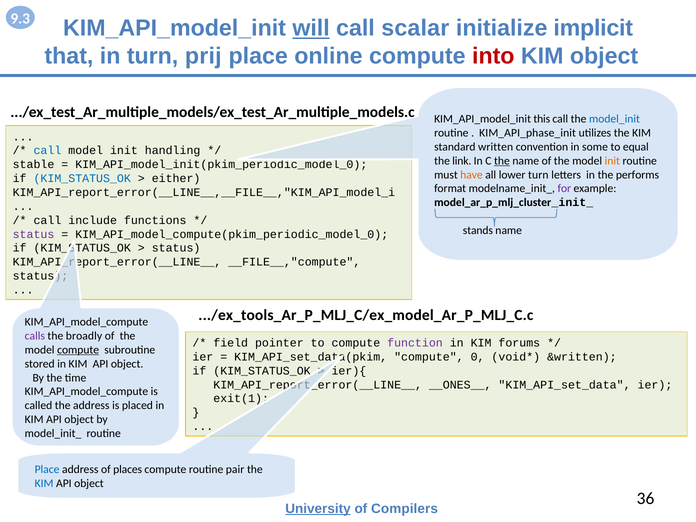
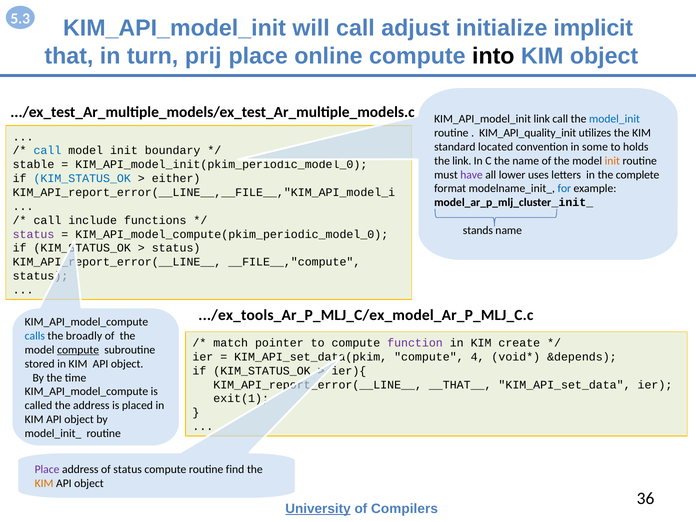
9.3: 9.3 -> 5.3
will underline: present -> none
scalar: scalar -> adjust
into colour: red -> black
KIM_API_model_init this: this -> link
KIM_API_phase_init: KIM_API_phase_init -> KIM_API_quality_init
written: written -> located
equal: equal -> holds
handling: handling -> boundary
the at (502, 161) underline: present -> none
have colour: orange -> purple
lower turn: turn -> uses
performs: performs -> complete
for colour: purple -> blue
calls colour: purple -> blue
field: field -> match
forums: forums -> create
0: 0 -> 4
&written: &written -> &depends
__ONES__: __ONES__ -> __THAT__
Place at (47, 469) colour: blue -> purple
of places: places -> status
pair: pair -> find
KIM at (44, 483) colour: blue -> orange
